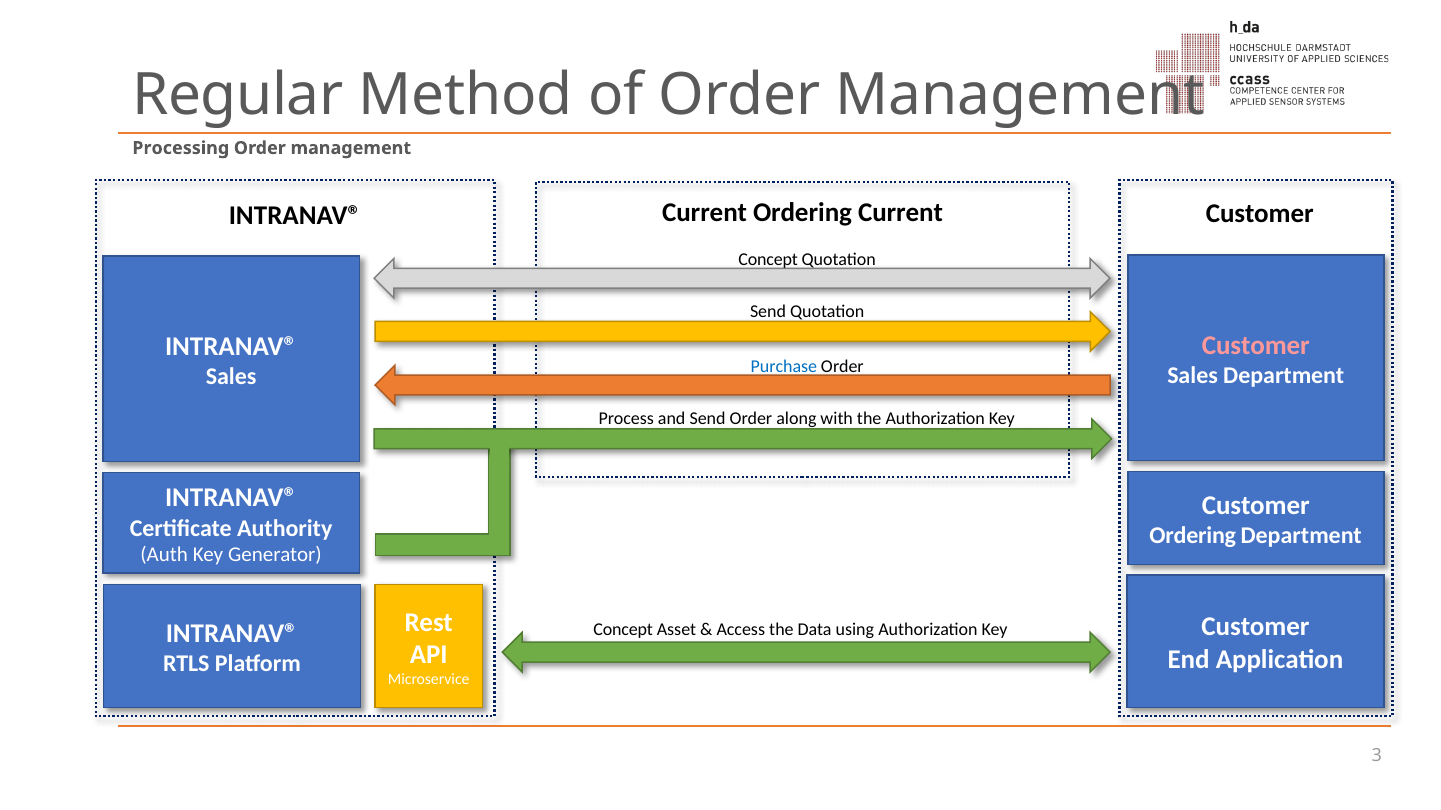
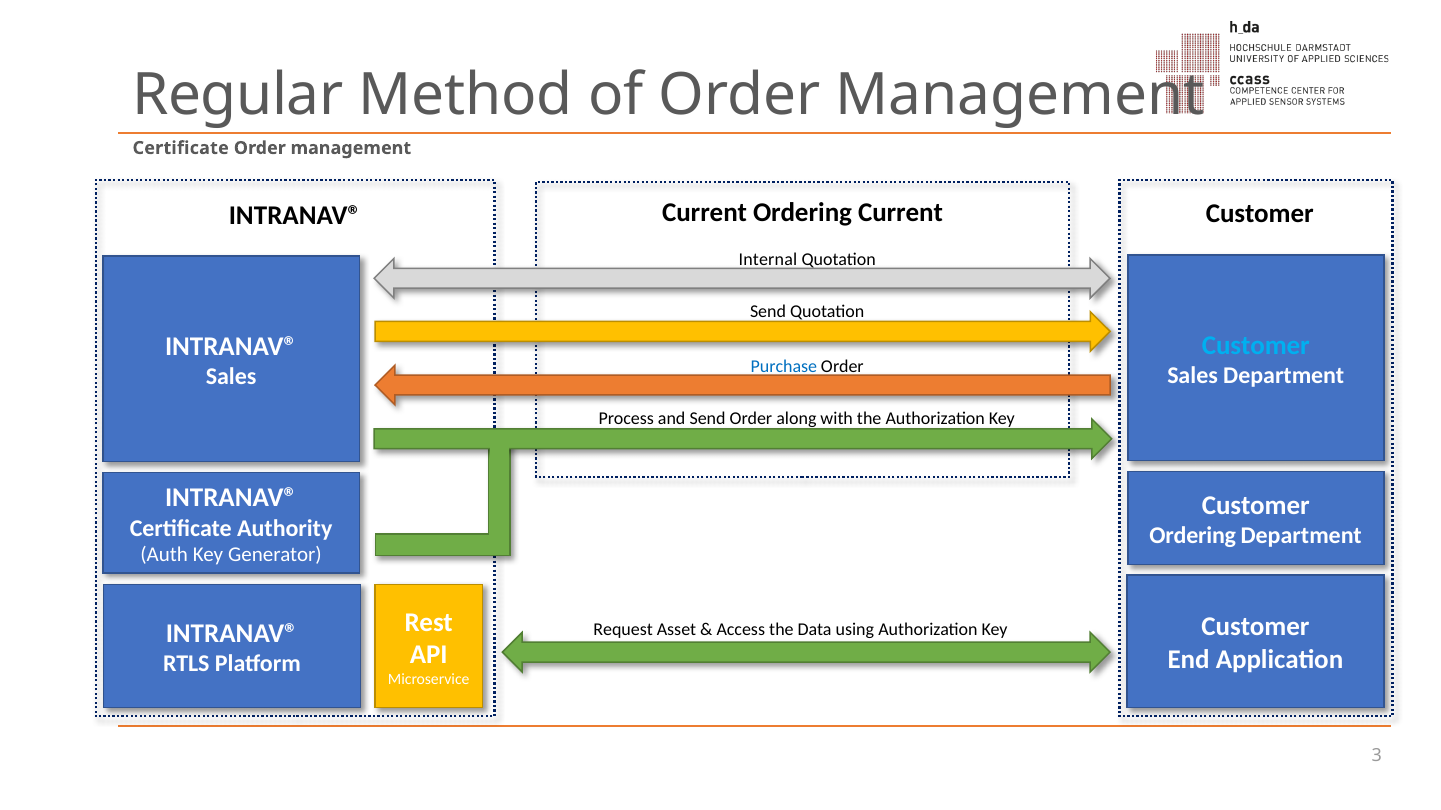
Processing at (181, 148): Processing -> Certificate
Concept at (768, 260): Concept -> Internal
Customer at (1256, 346) colour: pink -> light blue
Concept at (623, 630): Concept -> Request
